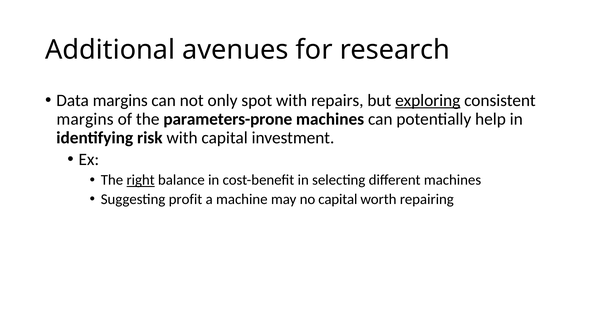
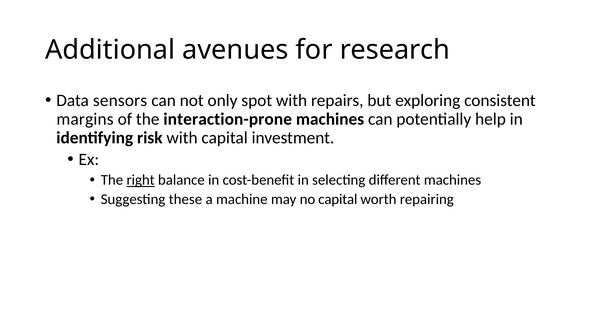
Data margins: margins -> sensors
exploring underline: present -> none
parameters-prone: parameters-prone -> interaction-prone
profit: profit -> these
